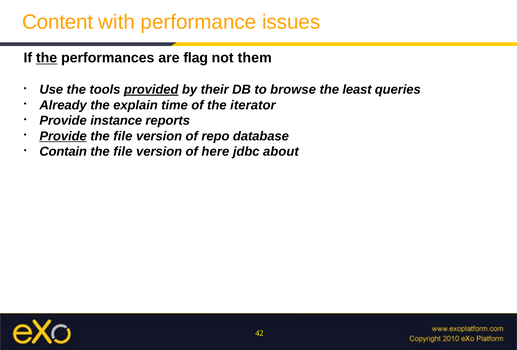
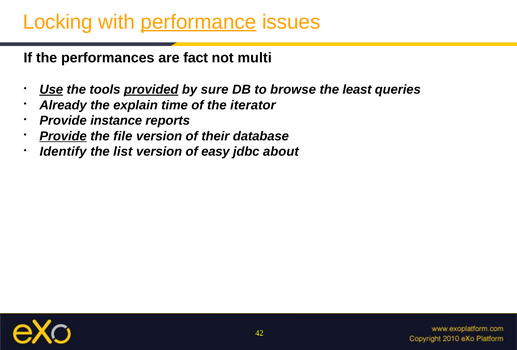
Content: Content -> Locking
performance underline: none -> present
the at (47, 58) underline: present -> none
flag: flag -> fact
them: them -> multi
Use underline: none -> present
their: their -> sure
repo: repo -> their
Contain: Contain -> Identify
file at (123, 152): file -> list
here: here -> easy
